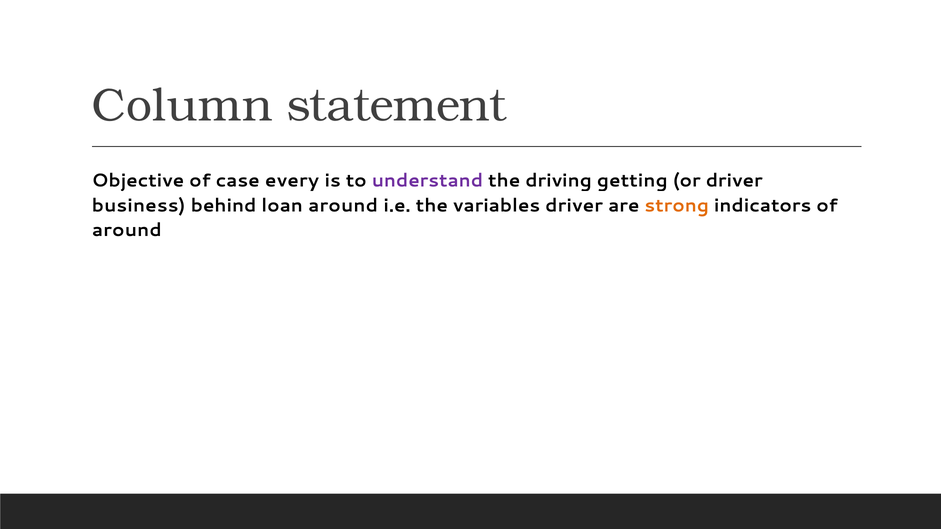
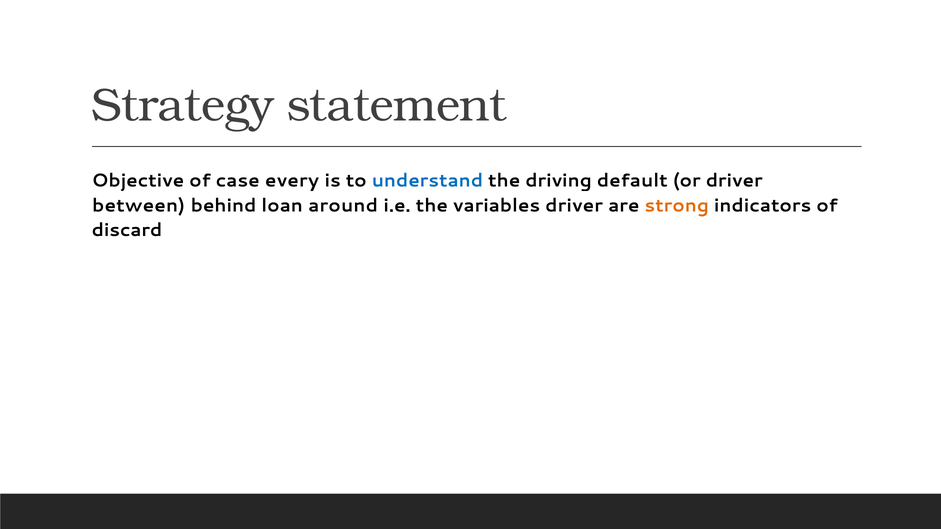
Column: Column -> Strategy
understand colour: purple -> blue
getting: getting -> default
business: business -> between
around at (127, 230): around -> discard
